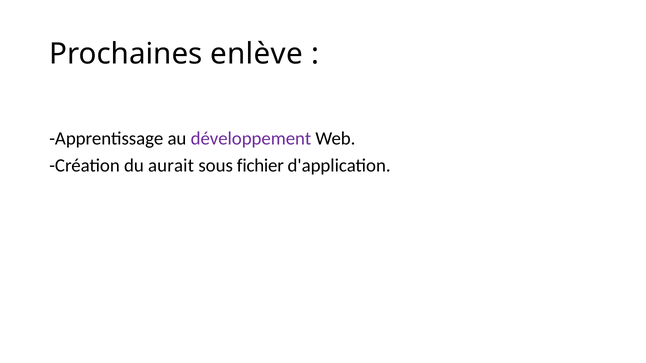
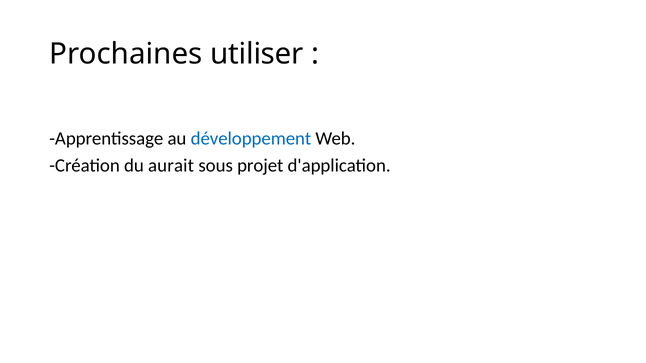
enlève: enlève -> utiliser
développement colour: purple -> blue
fichier: fichier -> projet
